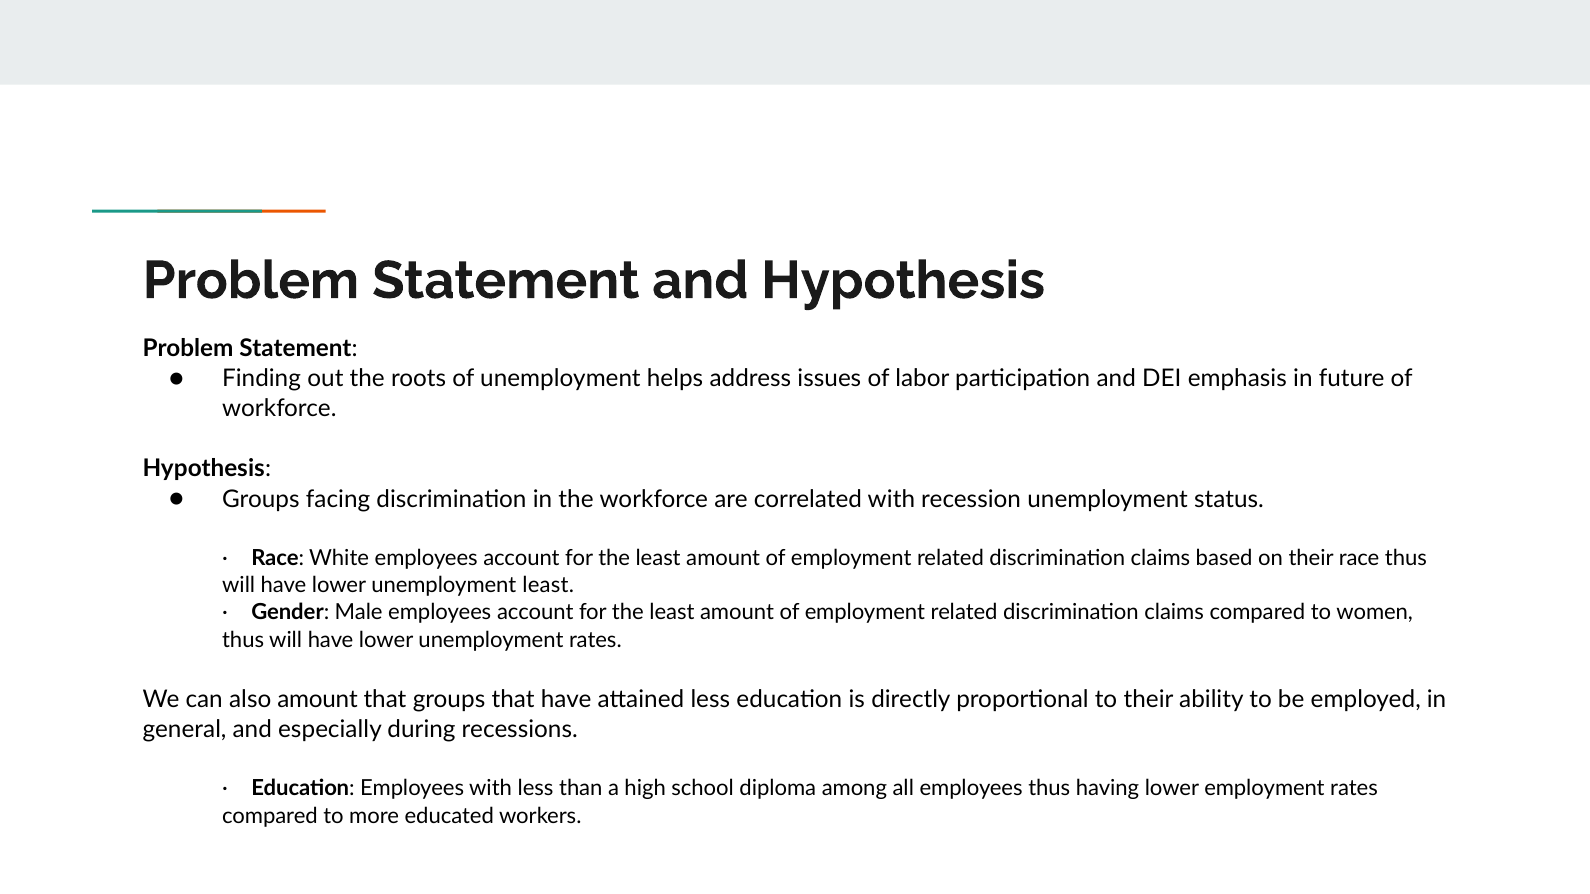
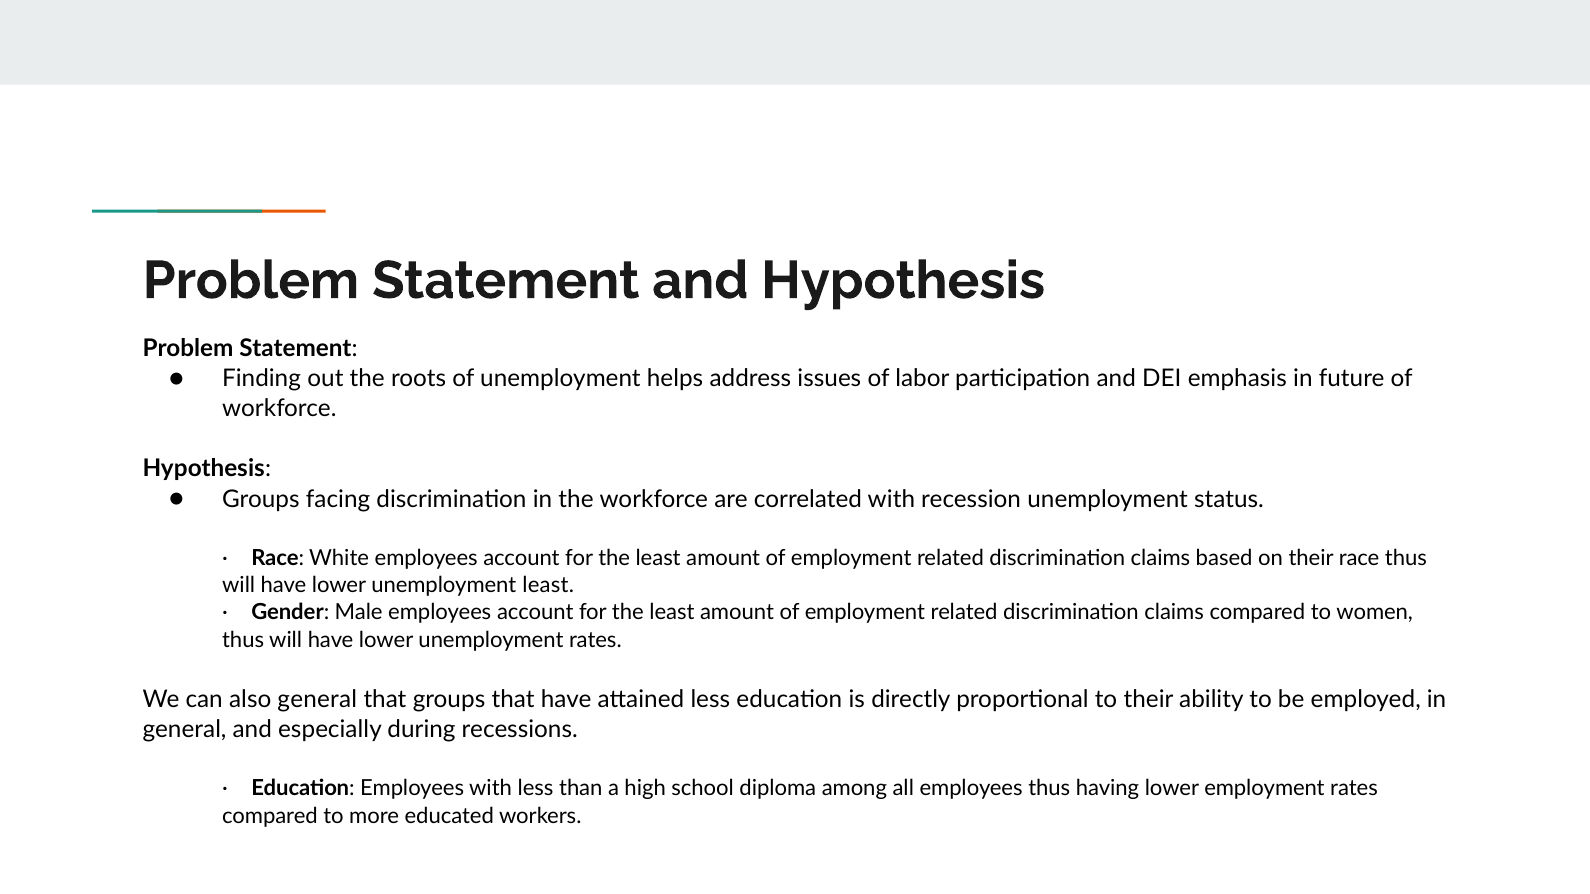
also amount: amount -> general
